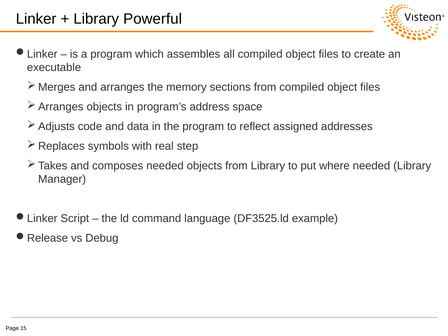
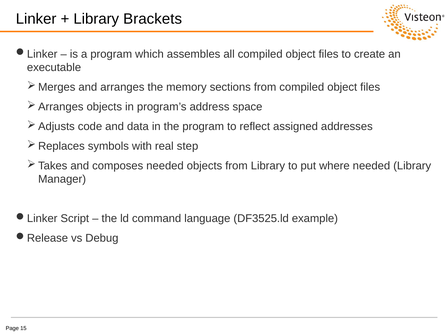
Powerful: Powerful -> Brackets
